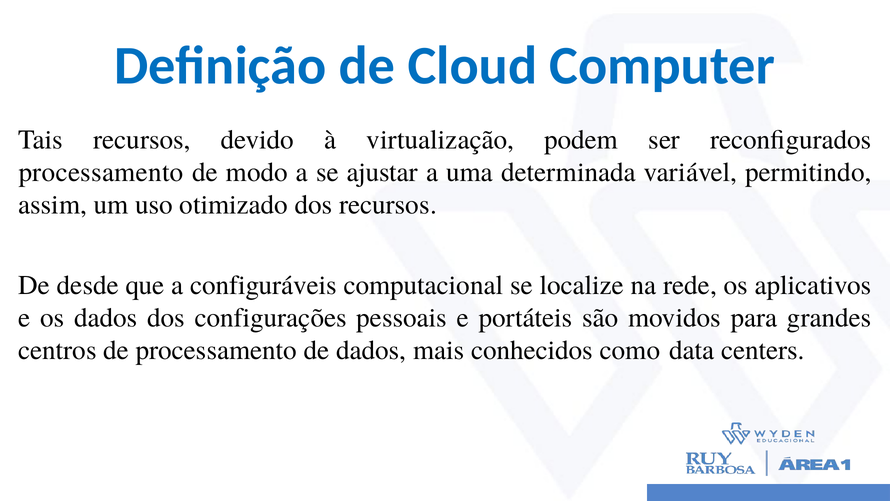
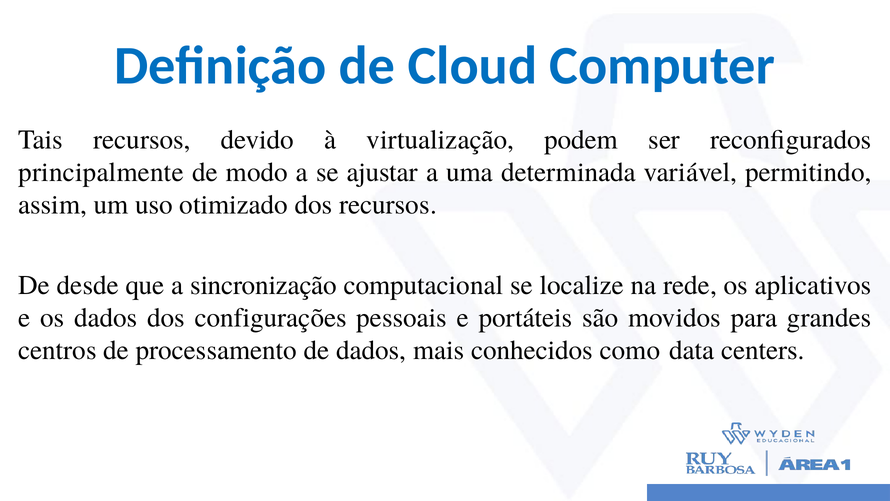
processamento at (101, 172): processamento -> principalmente
configuráveis: configuráveis -> sincronização
